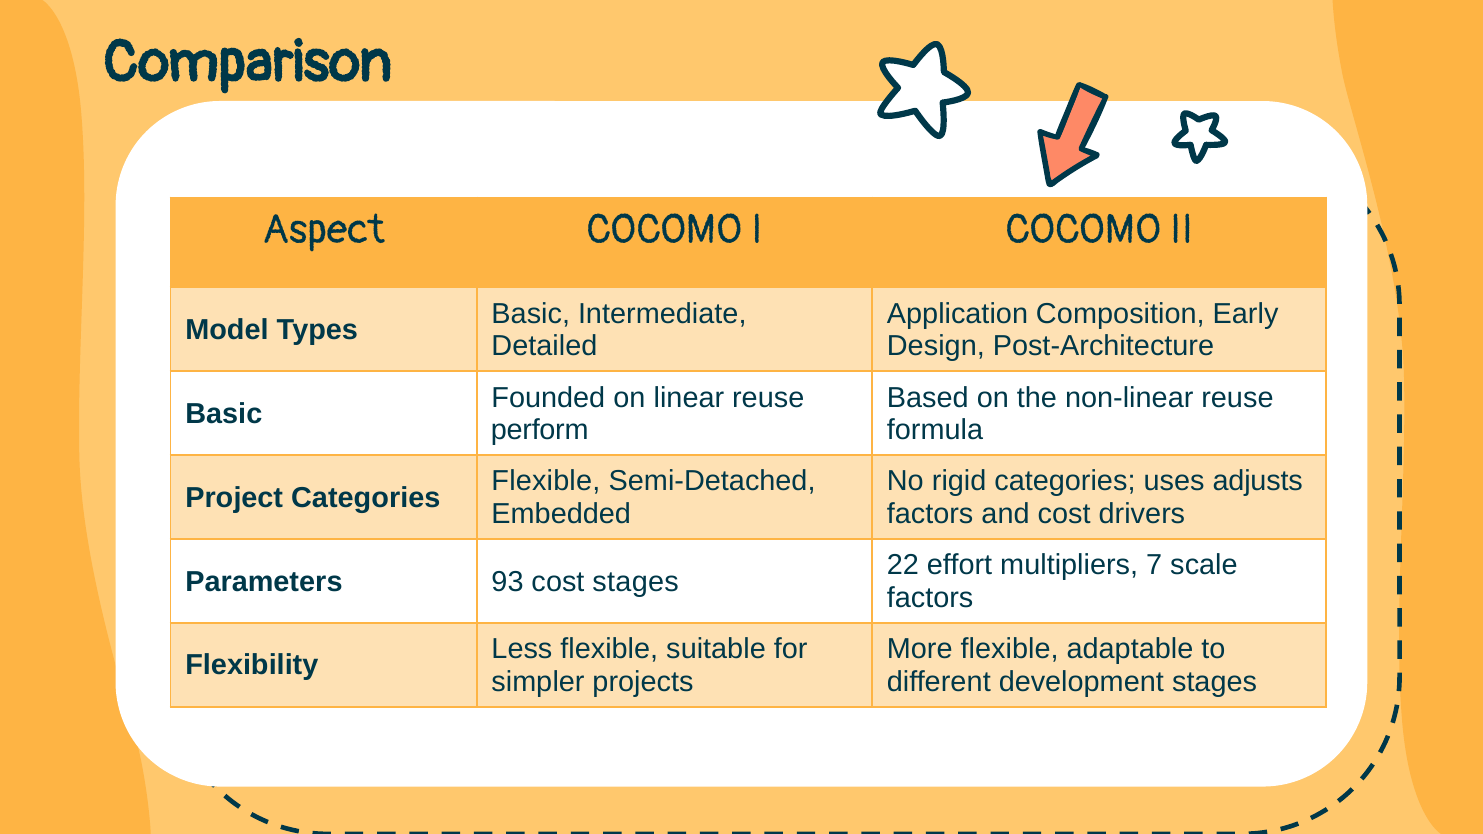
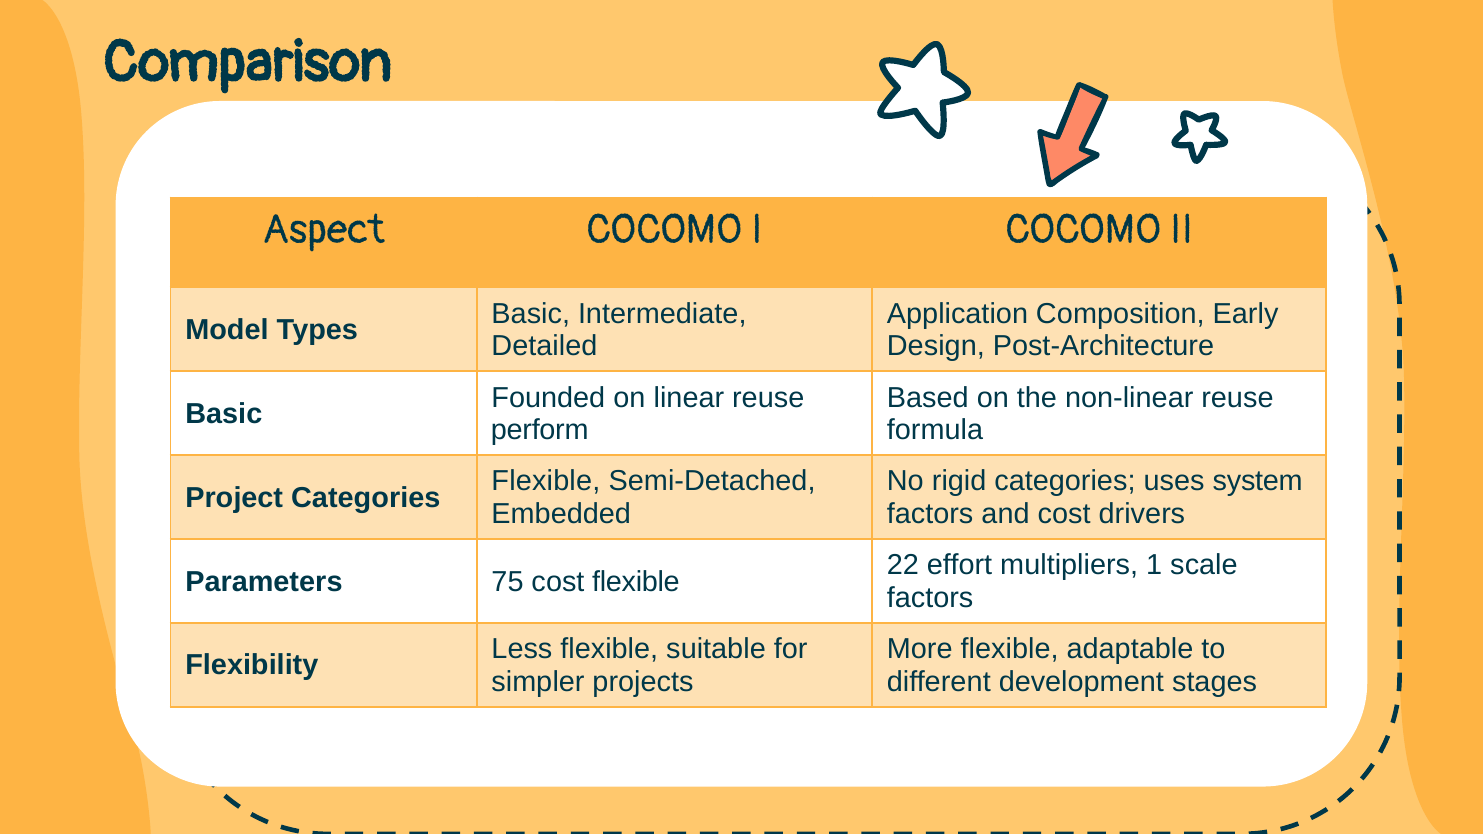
adjusts: adjusts -> system
7: 7 -> 1
93: 93 -> 75
cost stages: stages -> flexible
